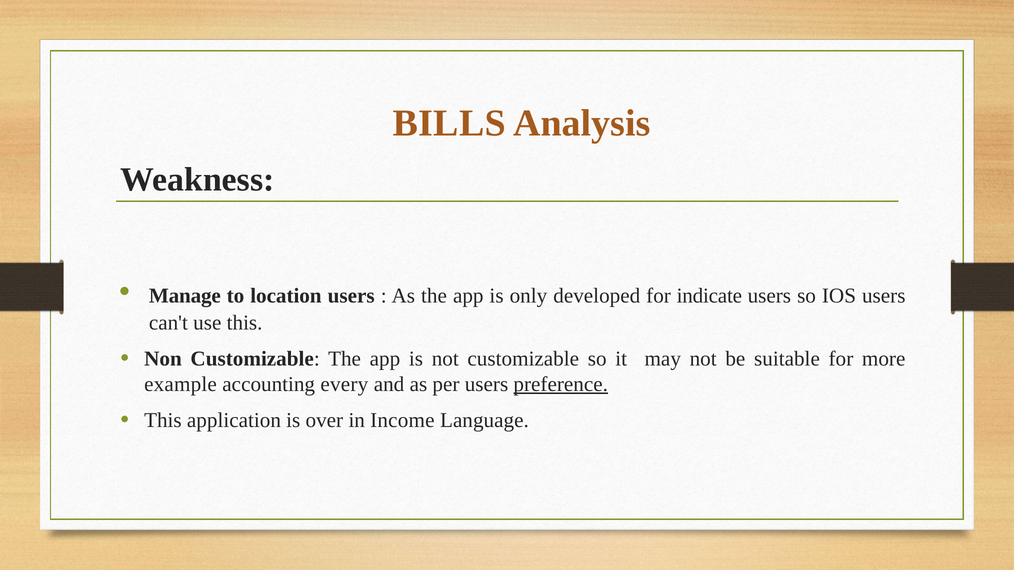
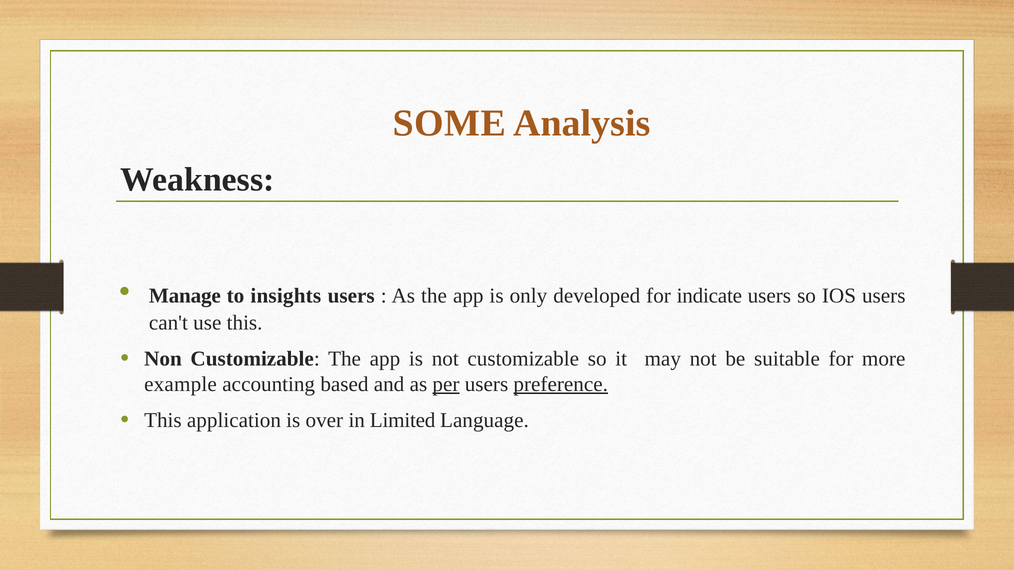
BILLS: BILLS -> SOME
location: location -> insights
every: every -> based
per underline: none -> present
Income: Income -> Limited
